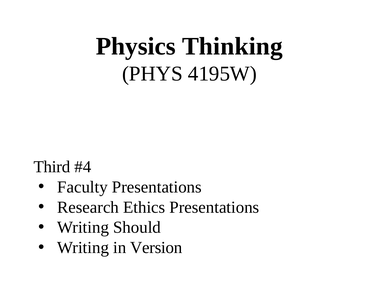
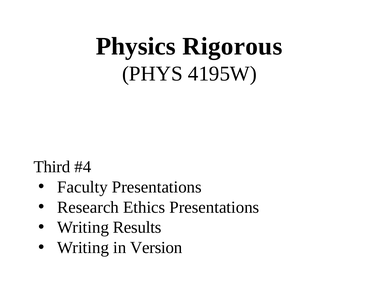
Thinking: Thinking -> Rigorous
Should: Should -> Results
